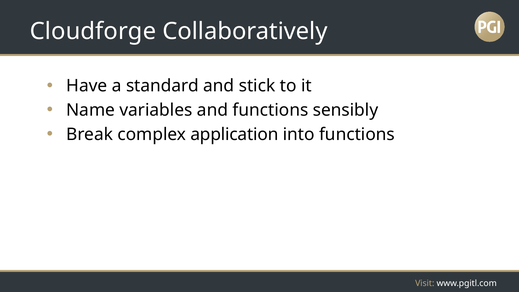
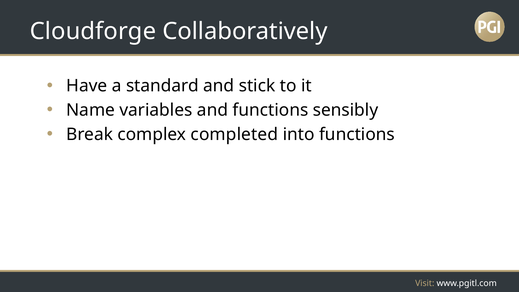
application: application -> completed
